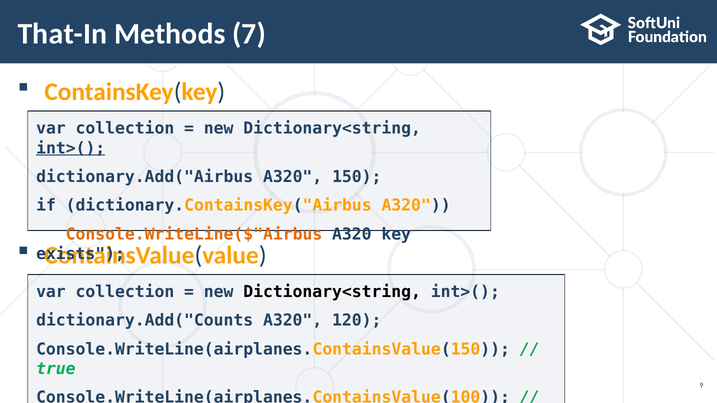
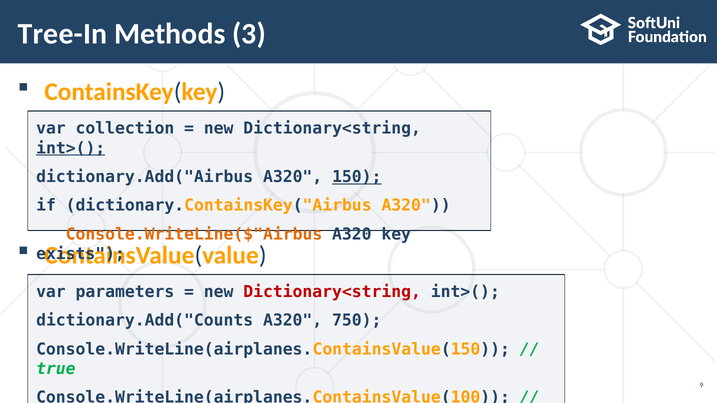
That-In: That-In -> Tree-In
7: 7 -> 3
150 underline: none -> present
collection at (125, 292): collection -> parameters
Dictionary<string at (332, 292) colour: black -> red
120: 120 -> 750
